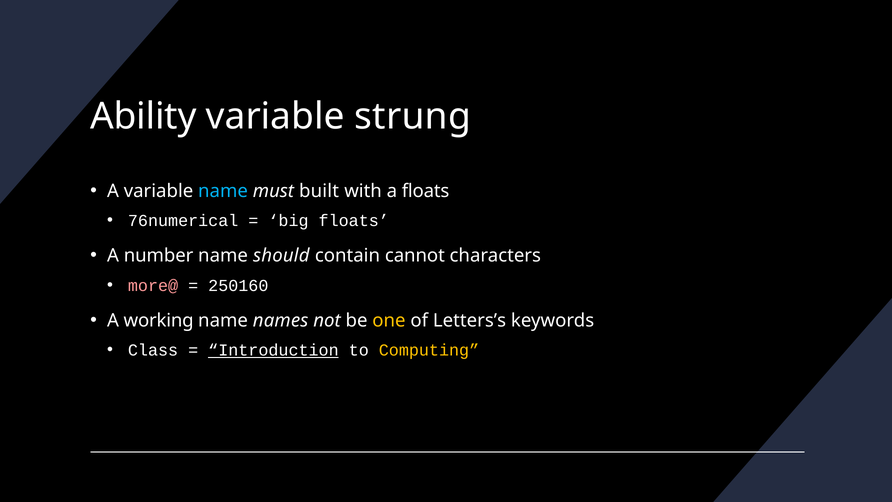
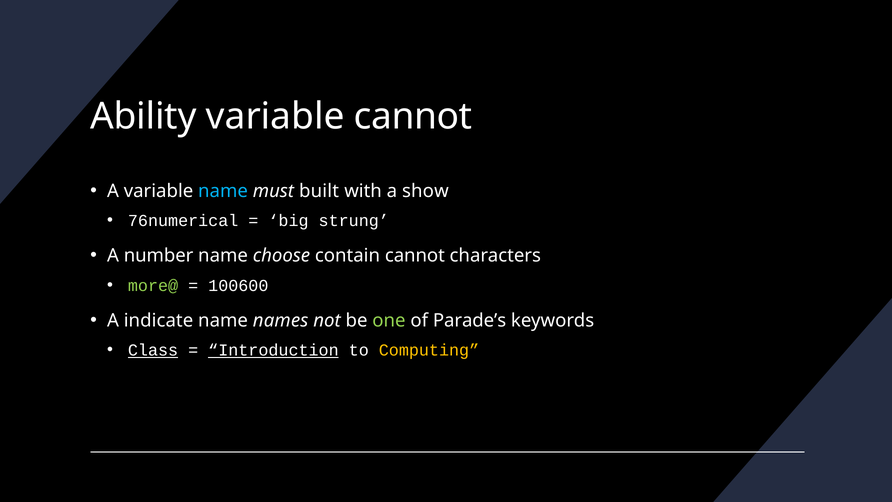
variable strung: strung -> cannot
a floats: floats -> show
big floats: floats -> strung
should: should -> choose
more@ colour: pink -> light green
250160: 250160 -> 100600
working: working -> indicate
one colour: yellow -> light green
Letters’s: Letters’s -> Parade’s
Class underline: none -> present
